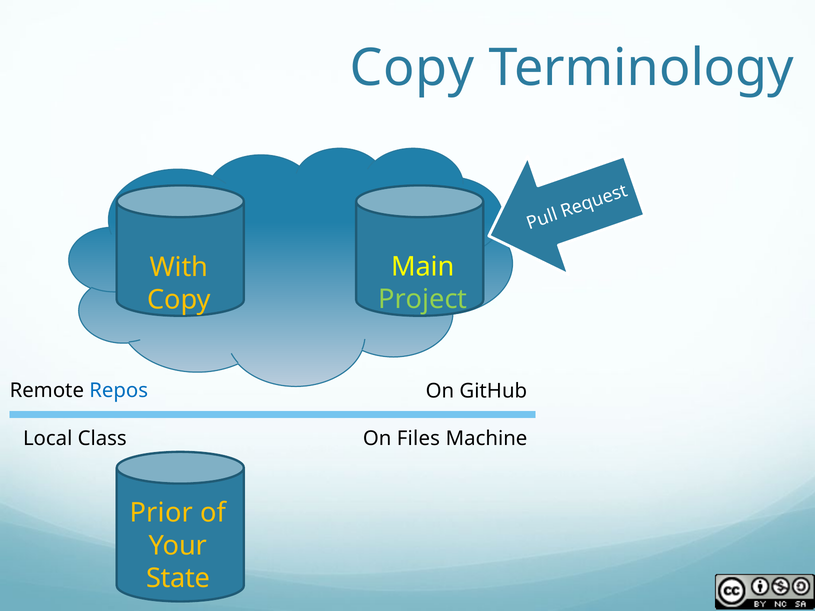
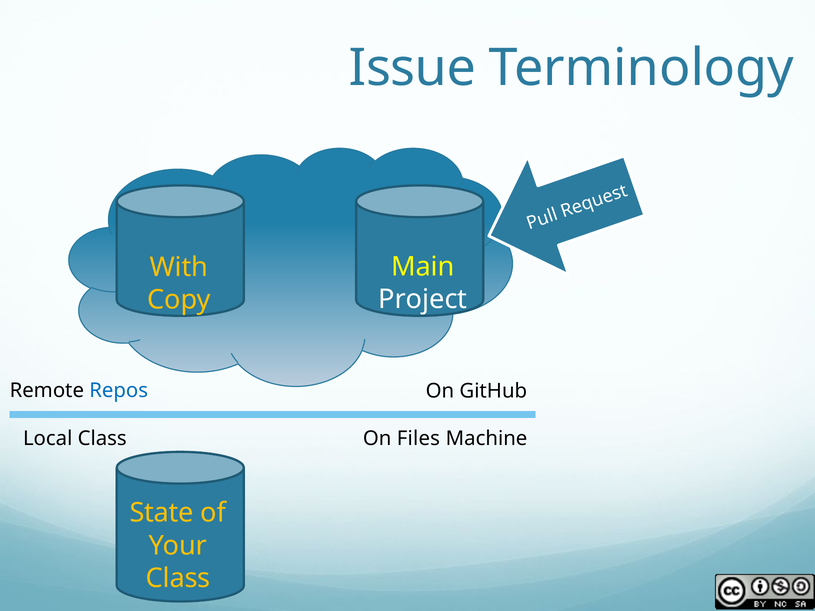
Copy at (412, 68): Copy -> Issue
Project colour: light green -> white
Prior: Prior -> State
State at (178, 578): State -> Class
